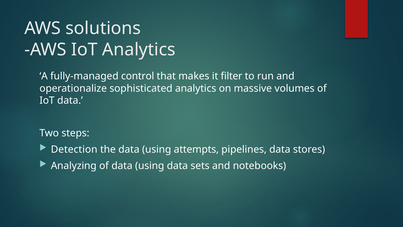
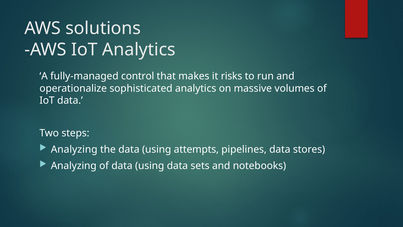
filter: filter -> risks
Detection at (74, 149): Detection -> Analyzing
